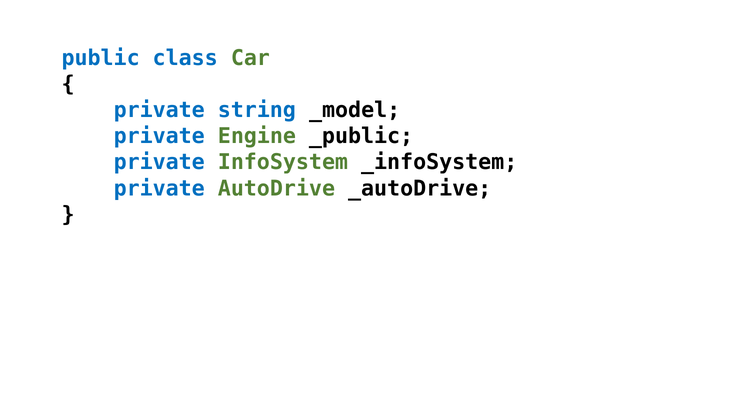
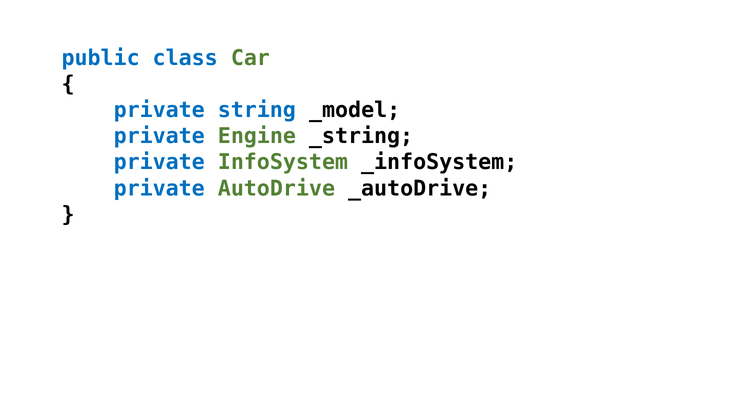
_public: _public -> _string
